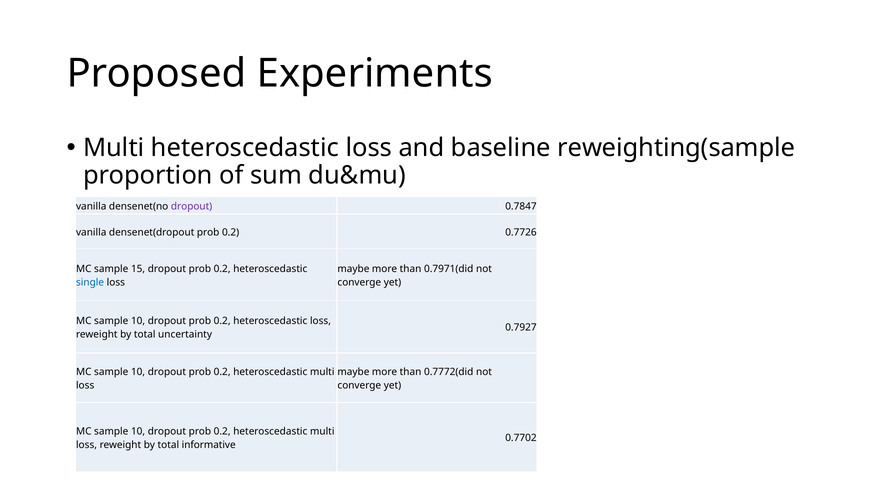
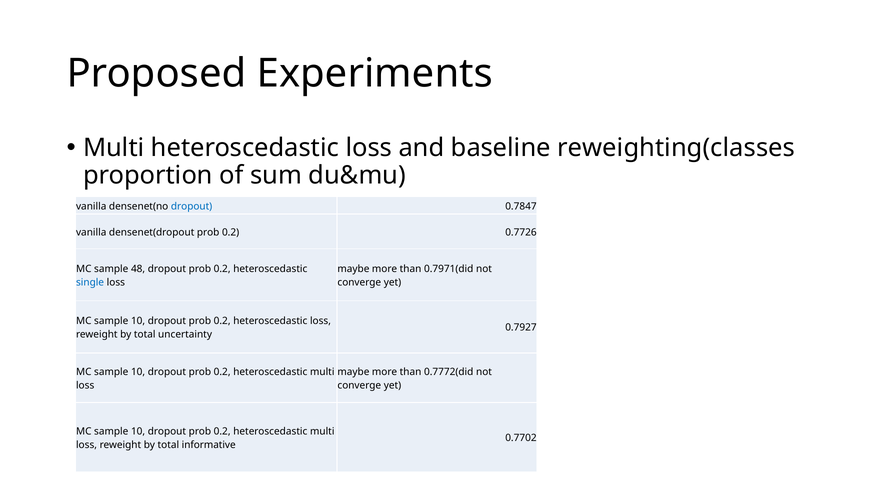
reweighting(sample: reweighting(sample -> reweighting(classes
dropout at (192, 206) colour: purple -> blue
15: 15 -> 48
